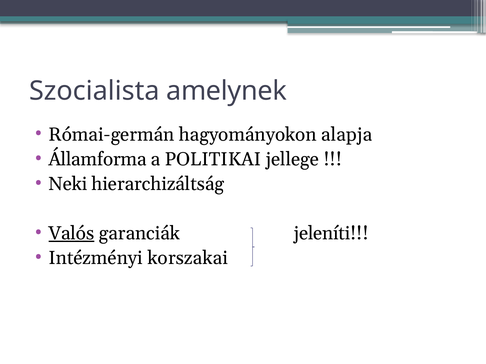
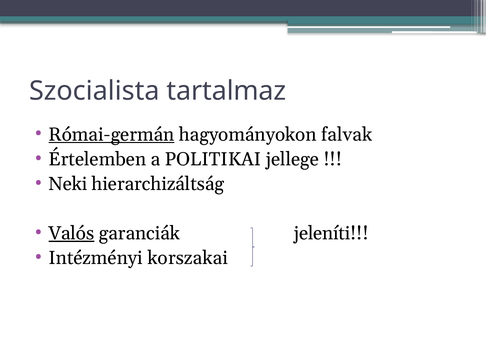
amelynek: amelynek -> tartalmaz
Római-germán underline: none -> present
alapja: alapja -> falvak
Államforma: Államforma -> Értelemben
